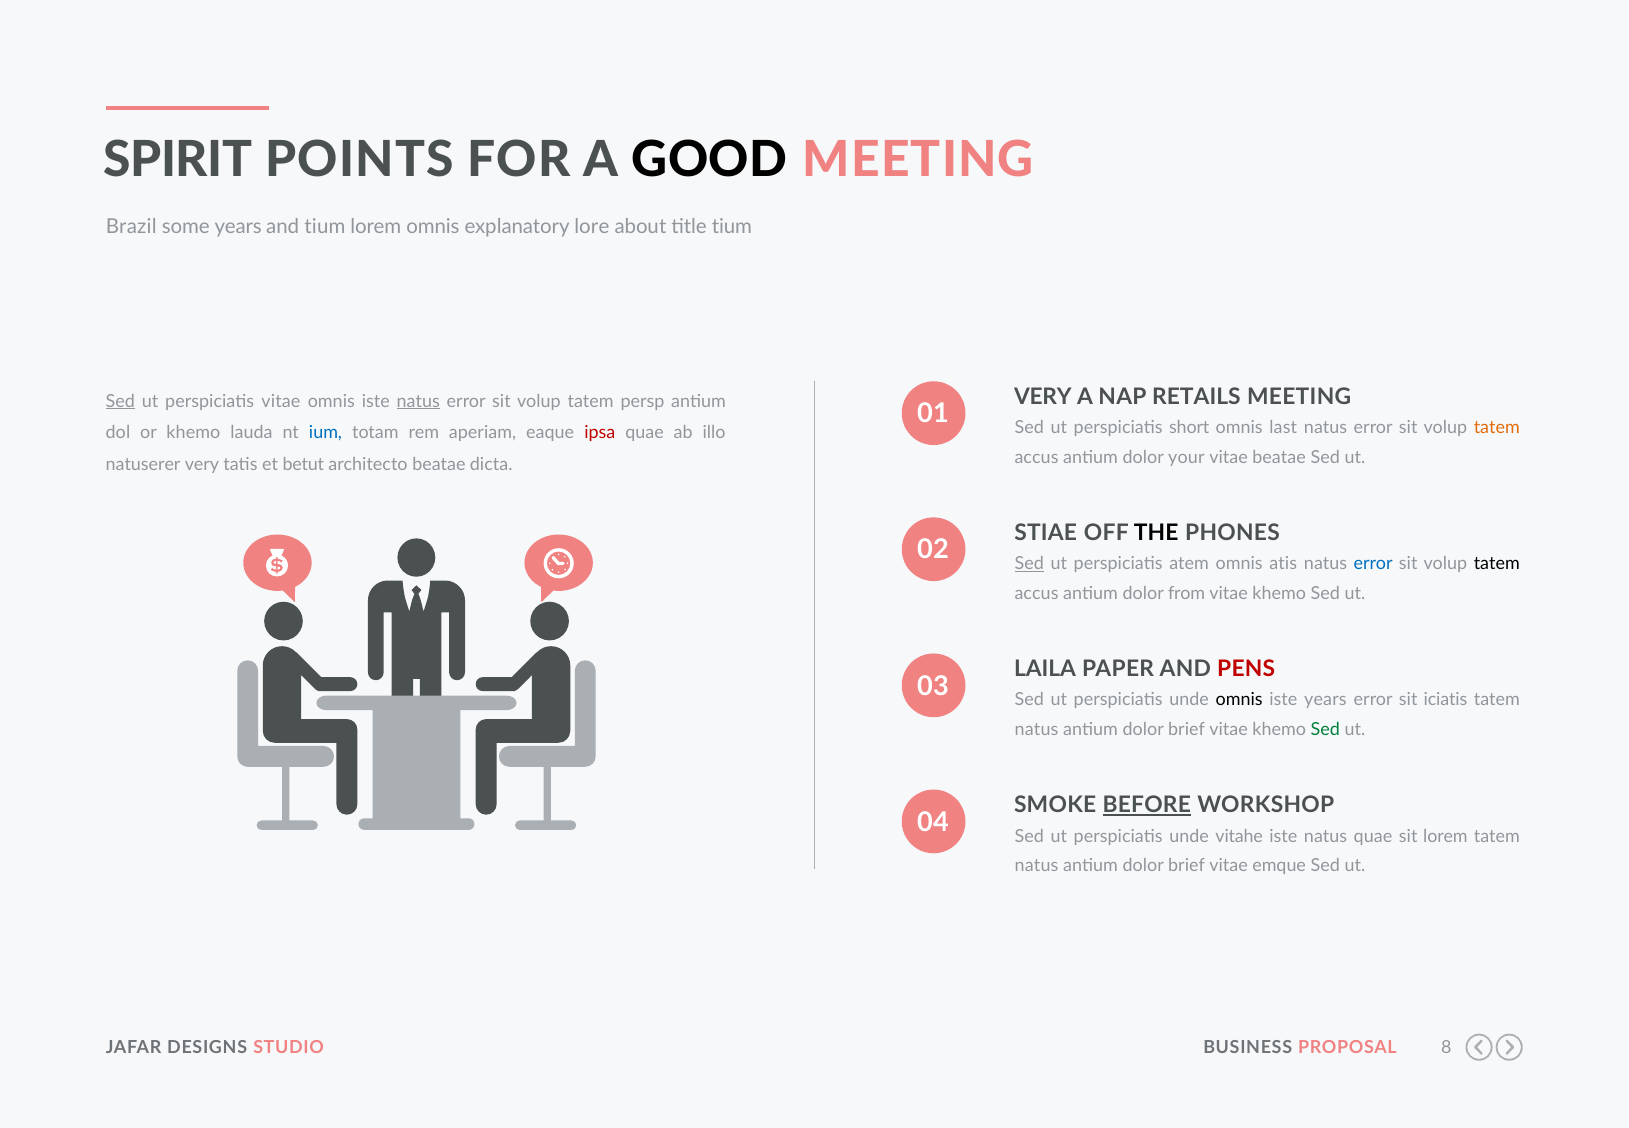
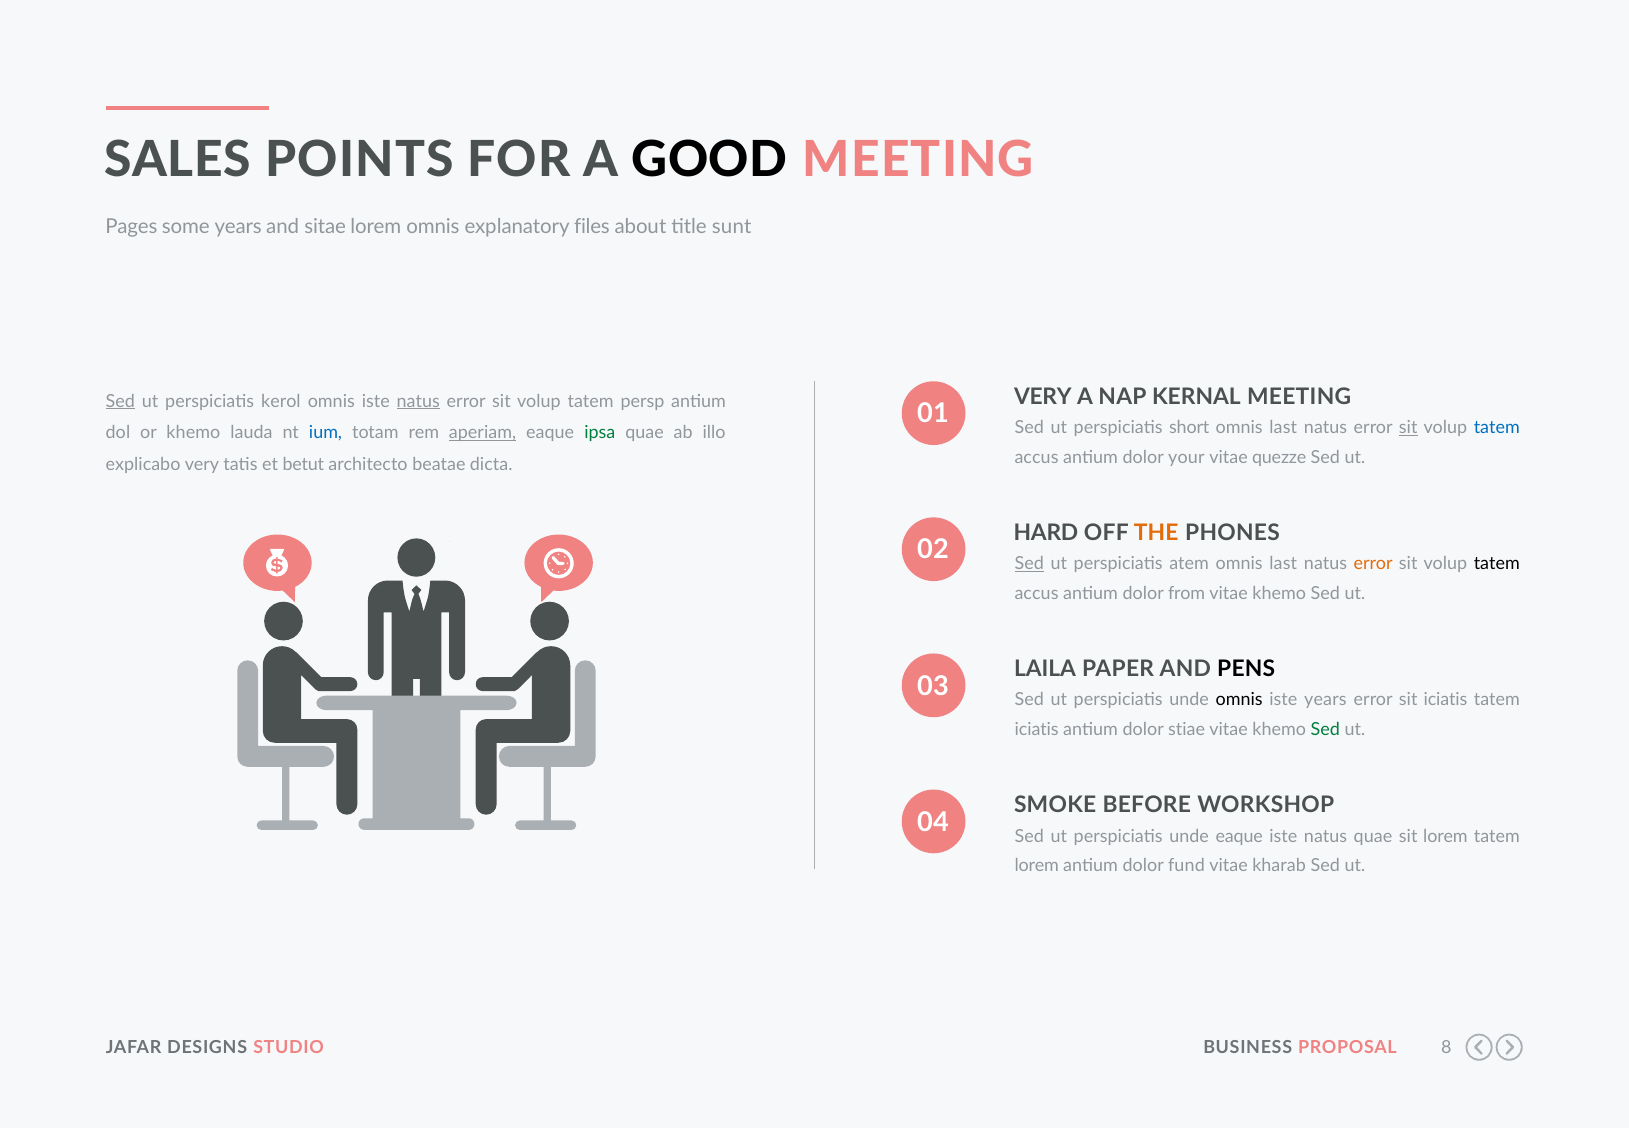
SPIRIT: SPIRIT -> SALES
Brazil: Brazil -> Pages
and tium: tium -> sitae
lore: lore -> files
title tium: tium -> sunt
RETAILS: RETAILS -> KERNAL
perspiciatis vitae: vitae -> kerol
sit at (1408, 428) underline: none -> present
tatem at (1497, 428) colour: orange -> blue
aperiam underline: none -> present
ipsa colour: red -> green
vitae beatae: beatae -> quezze
natuserer: natuserer -> explicabo
STIAE: STIAE -> HARD
THE colour: black -> orange
atis at (1283, 564): atis -> last
error at (1373, 564) colour: blue -> orange
PENS colour: red -> black
natus at (1037, 729): natus -> iciatis
brief at (1186, 729): brief -> stiae
BEFORE underline: present -> none
unde vitahe: vitahe -> eaque
natus at (1037, 865): natus -> lorem
brief at (1186, 865): brief -> fund
emque: emque -> kharab
